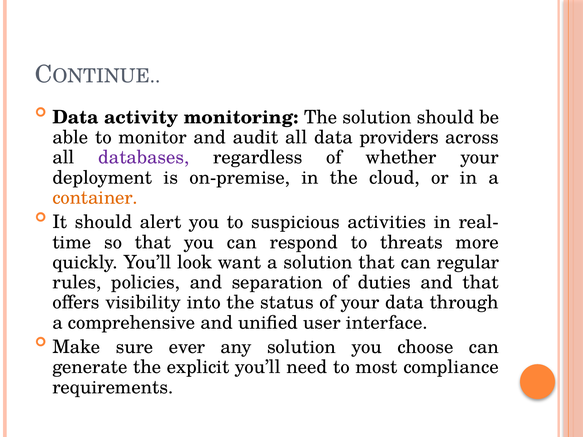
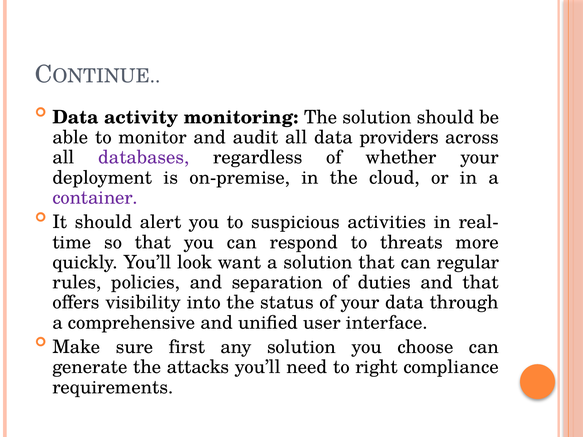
container colour: orange -> purple
ever: ever -> first
explicit: explicit -> attacks
most: most -> right
